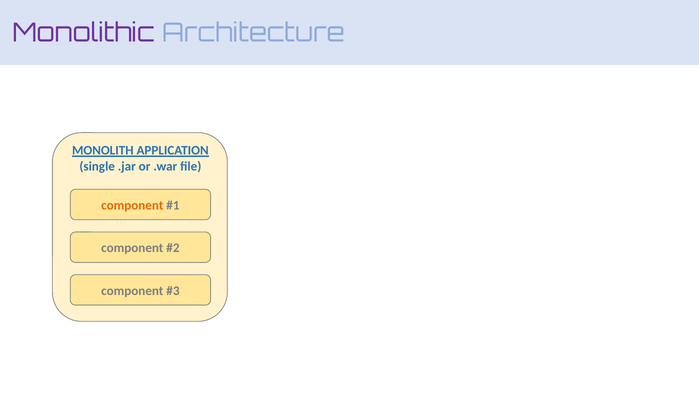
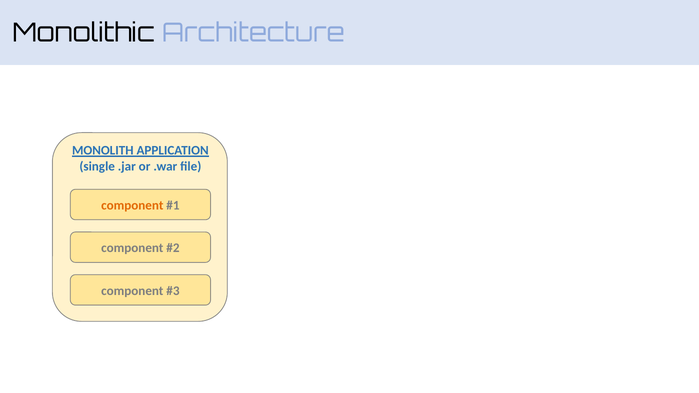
Monolithic colour: purple -> black
